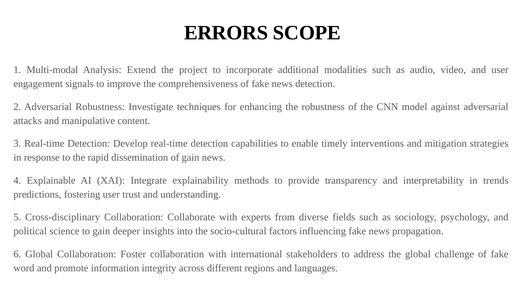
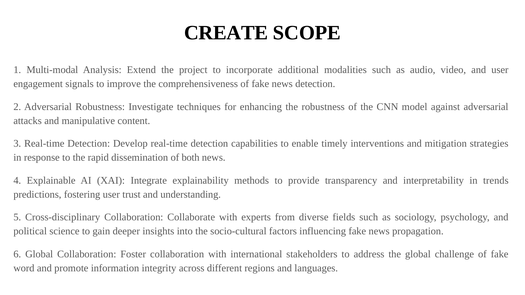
ERRORS: ERRORS -> CREATE
of gain: gain -> both
